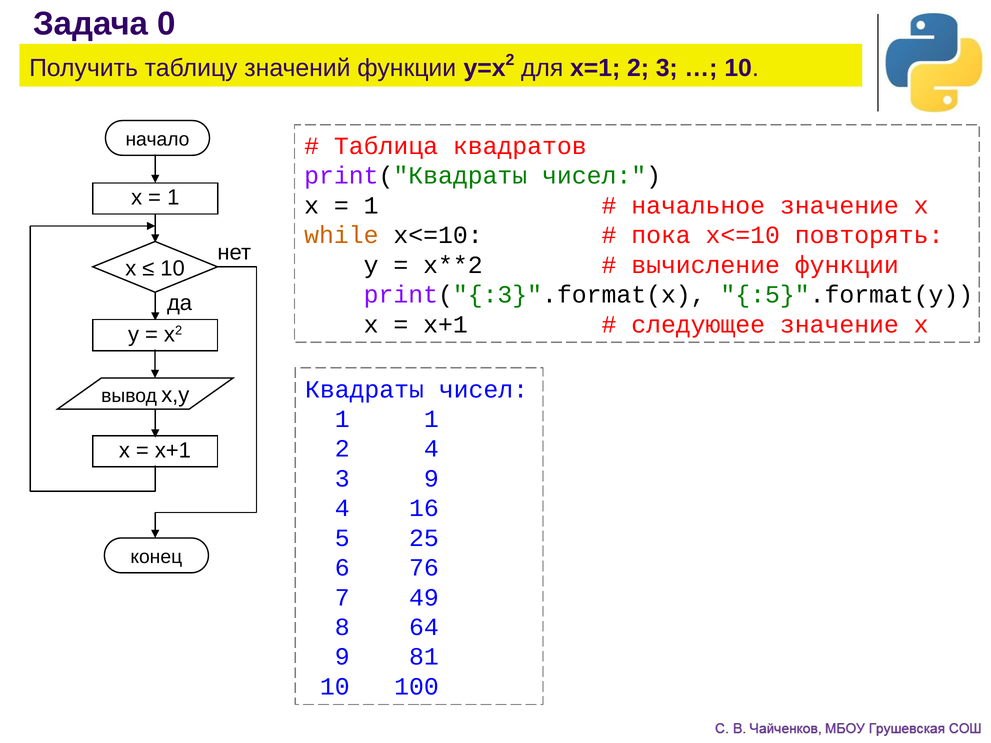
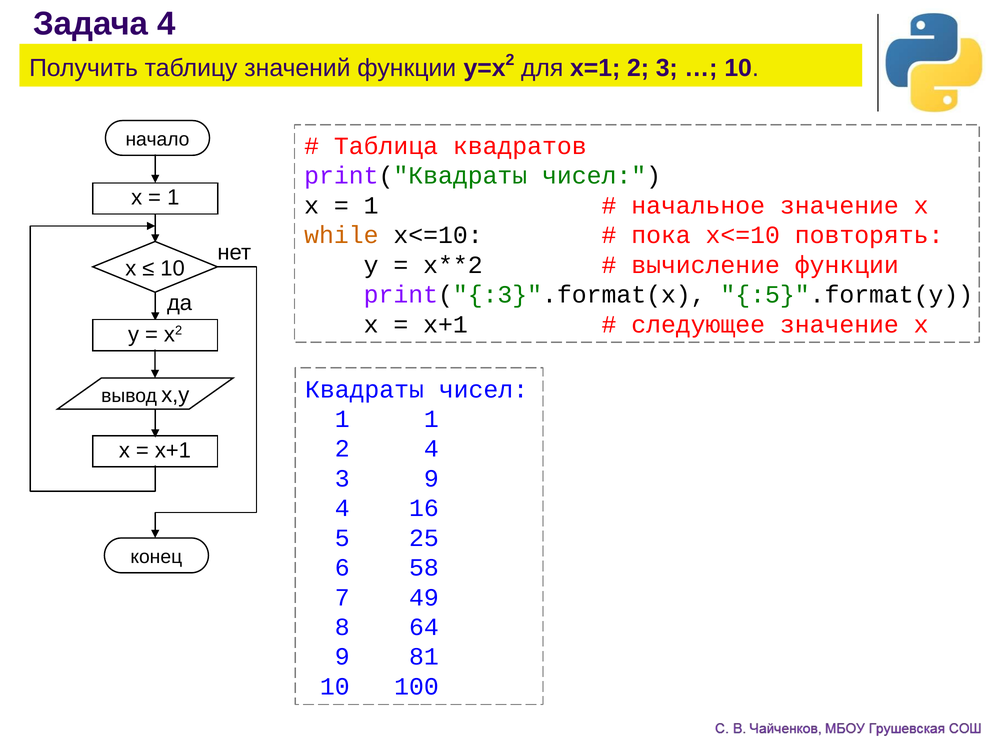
Задача 0: 0 -> 4
76: 76 -> 58
